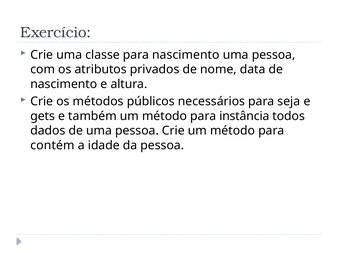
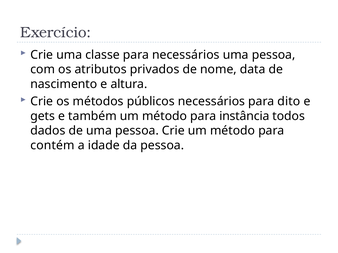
para nascimento: nascimento -> necessários
seja: seja -> dito
